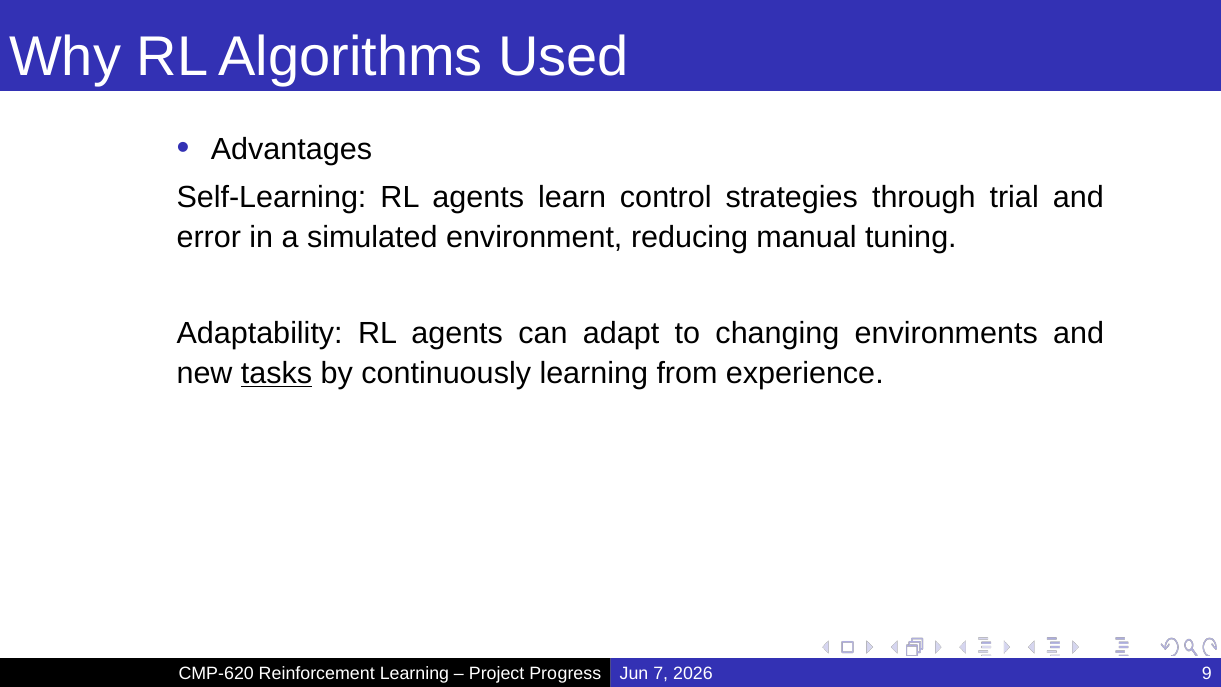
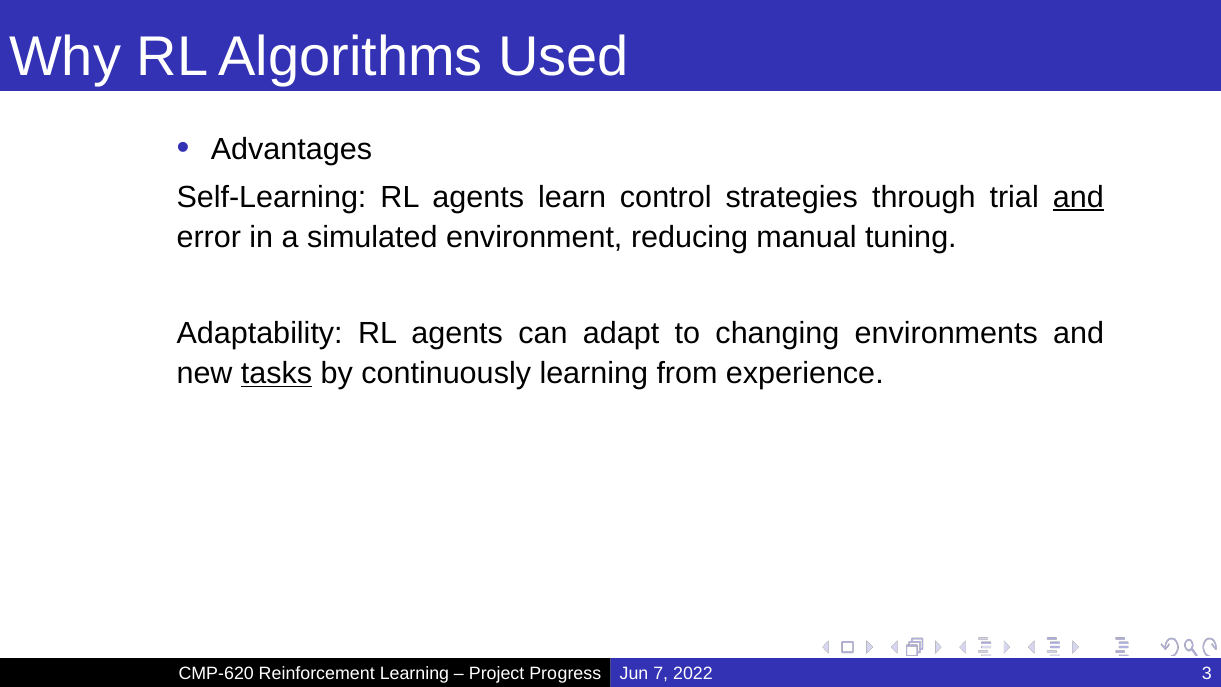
and at (1078, 197) underline: none -> present
2026: 2026 -> 2022
9: 9 -> 3
